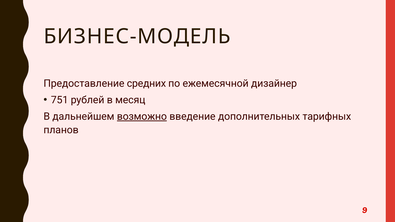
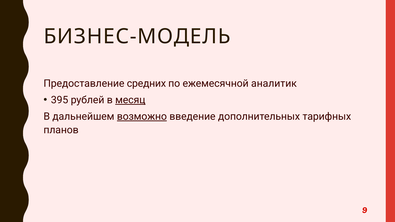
дизайнер: дизайнер -> аналитик
751: 751 -> 395
месяц underline: none -> present
